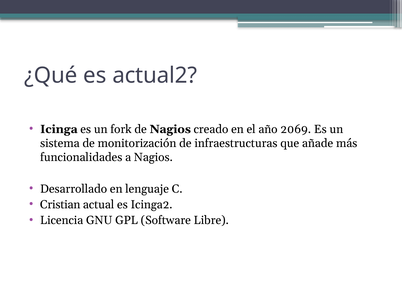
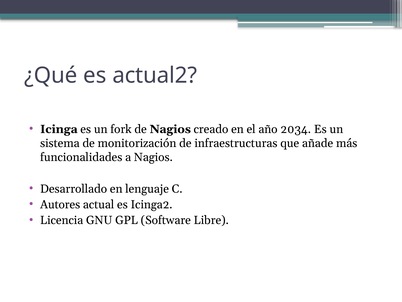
2069: 2069 -> 2034
Cristian: Cristian -> Autores
